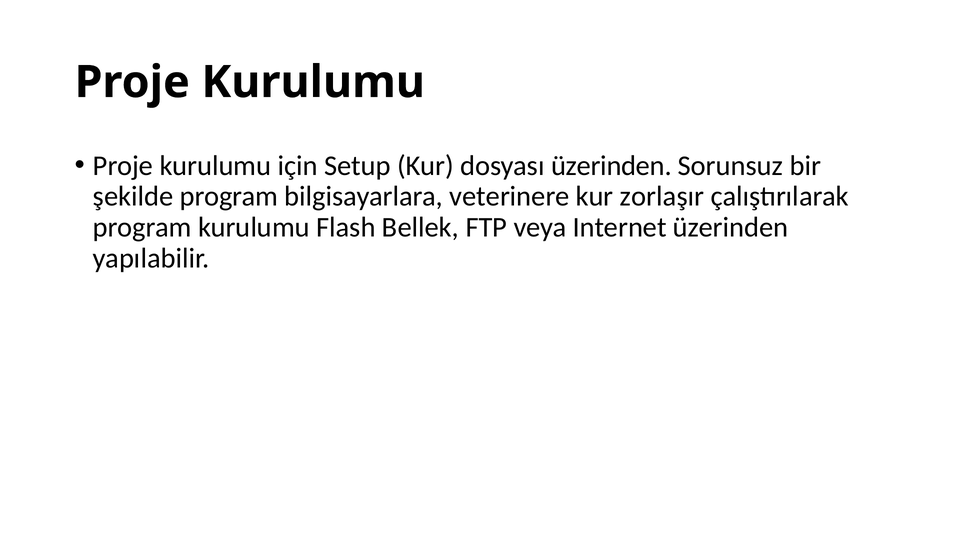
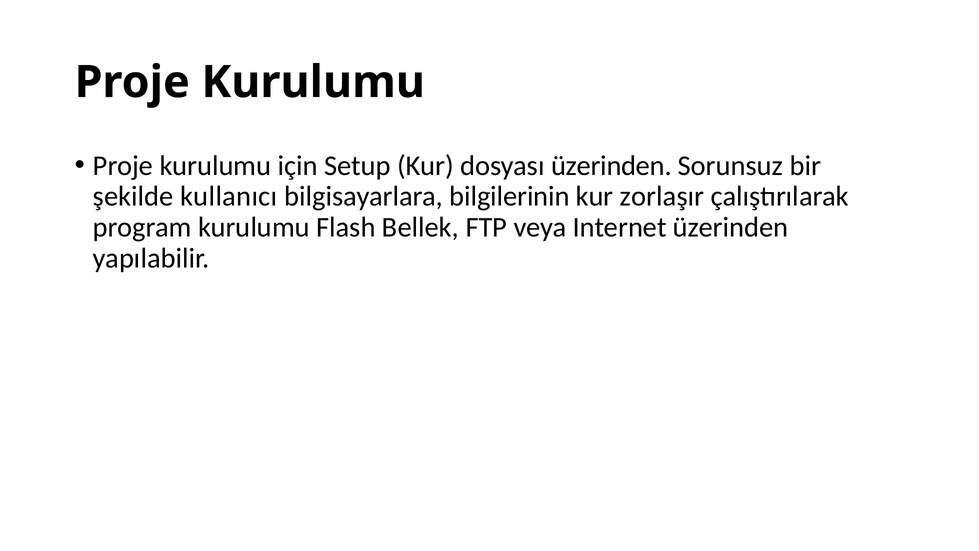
şekilde program: program -> kullanıcı
veterinere: veterinere -> bilgilerinin
